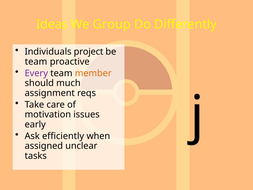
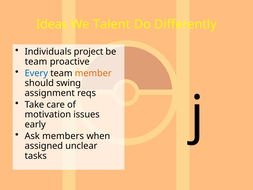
Group: Group -> Talent
Every colour: purple -> blue
much: much -> swing
efficiently: efficiently -> members
